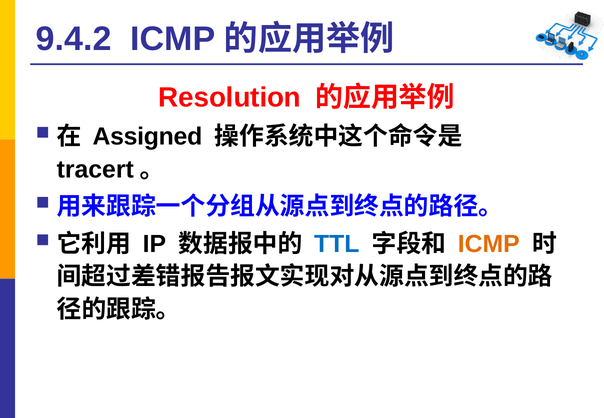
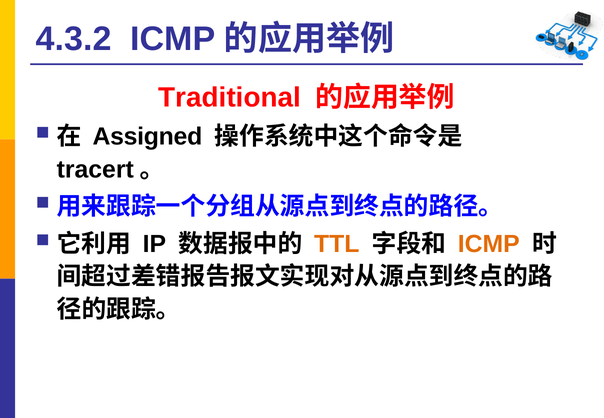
9.4.2: 9.4.2 -> 4.3.2
Resolution: Resolution -> Traditional
TTL colour: blue -> orange
